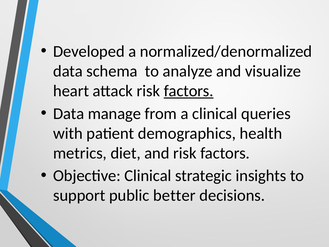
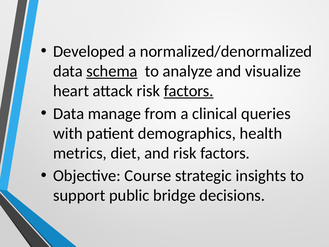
schema underline: none -> present
Objective Clinical: Clinical -> Course
better: better -> bridge
